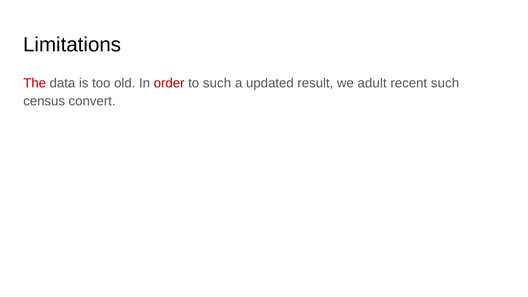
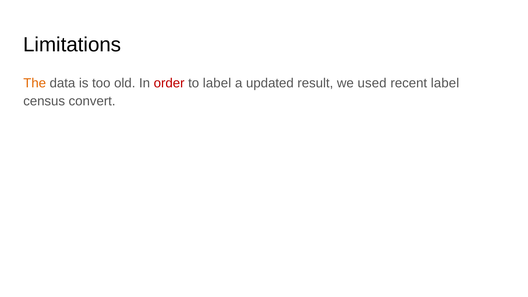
The colour: red -> orange
to such: such -> label
adult: adult -> used
recent such: such -> label
